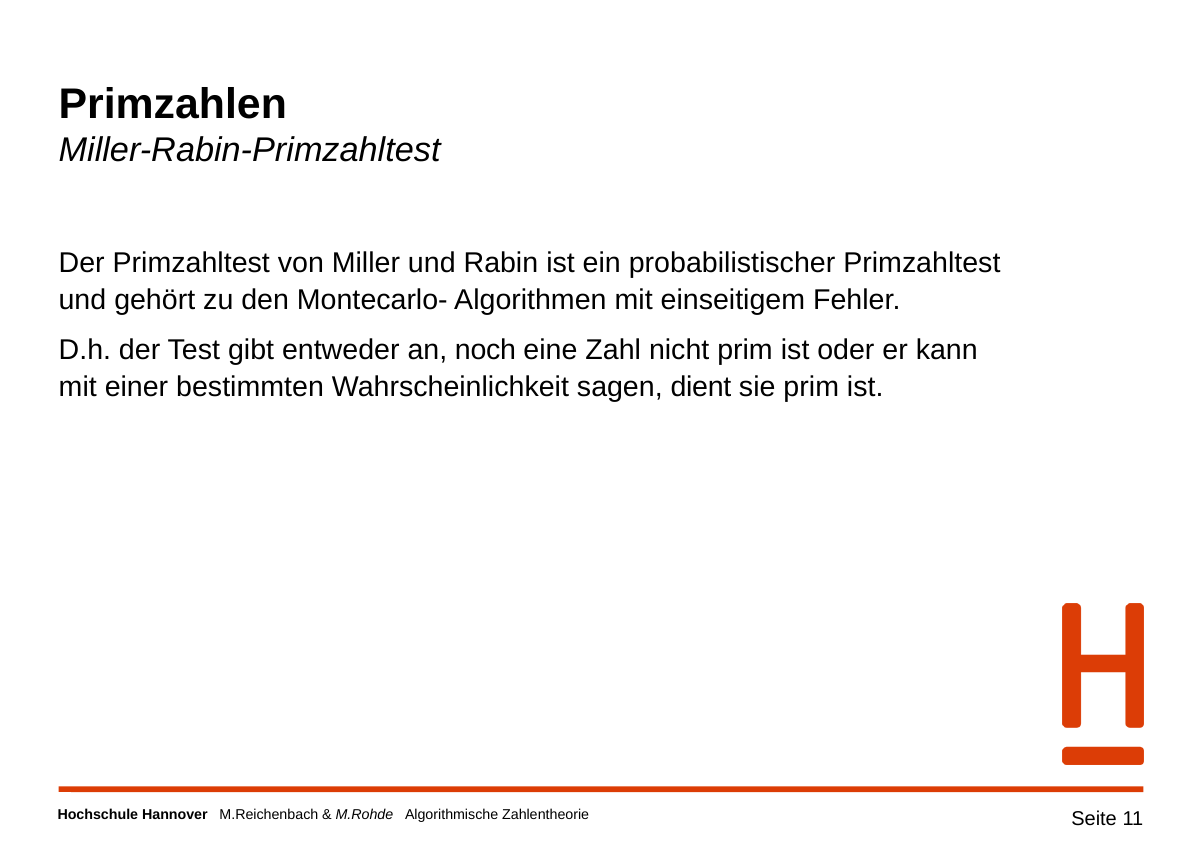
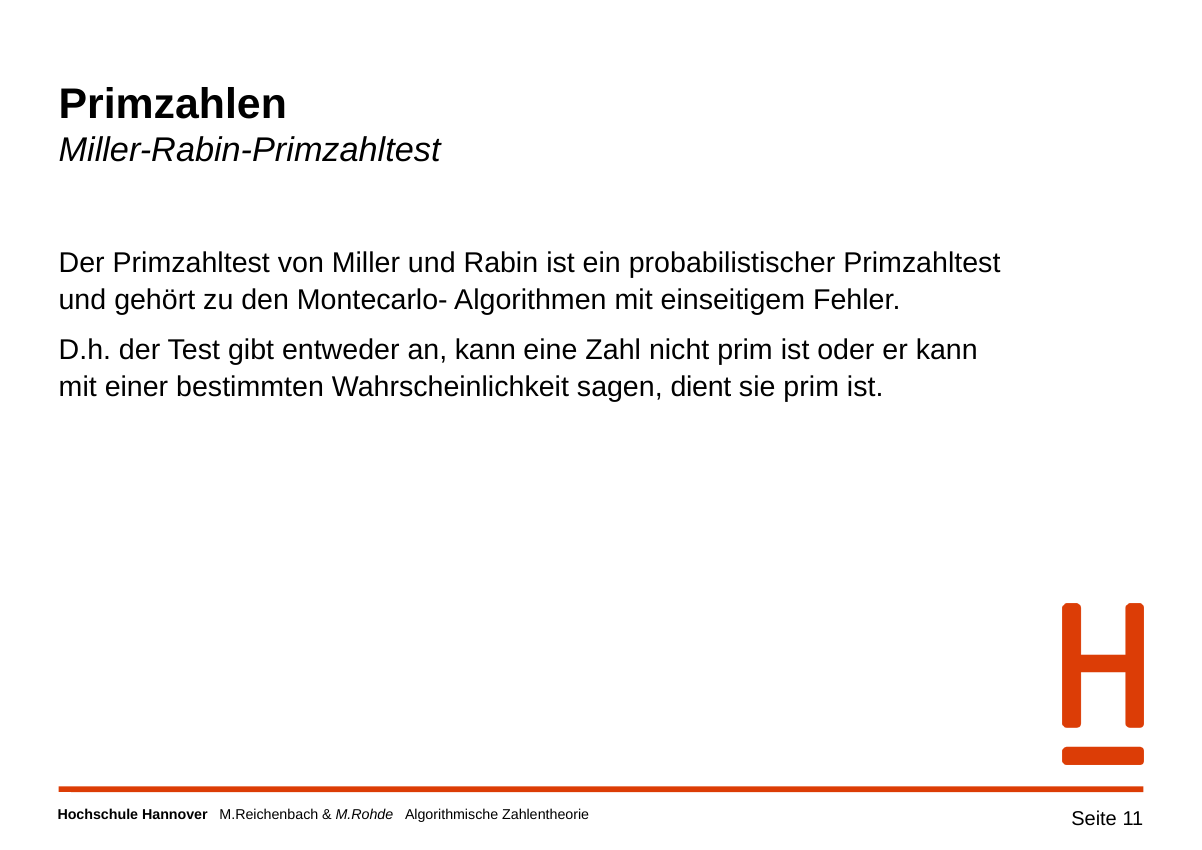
an noch: noch -> kann
